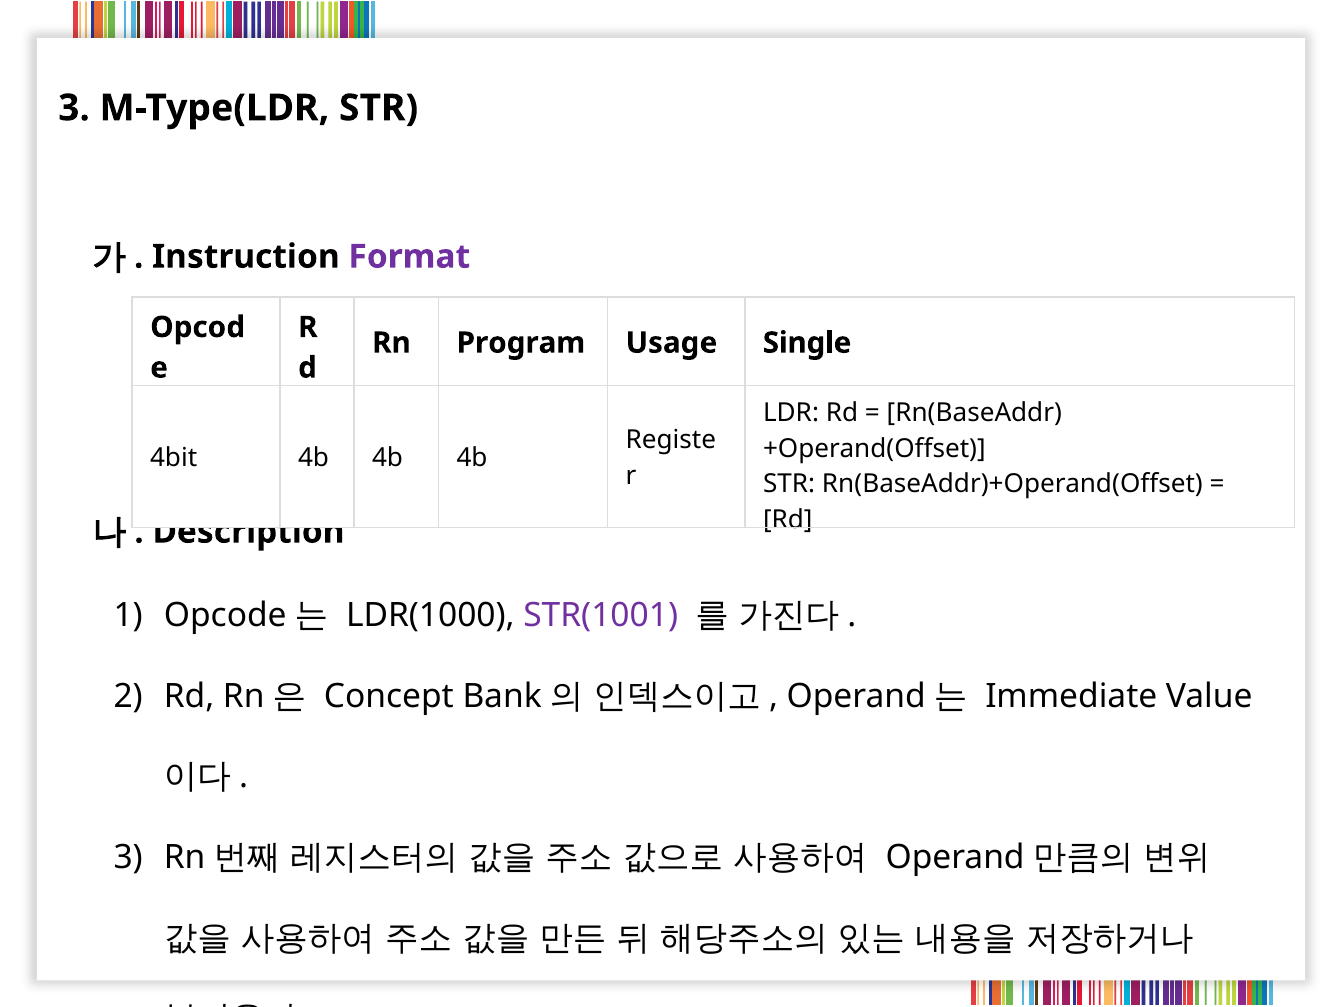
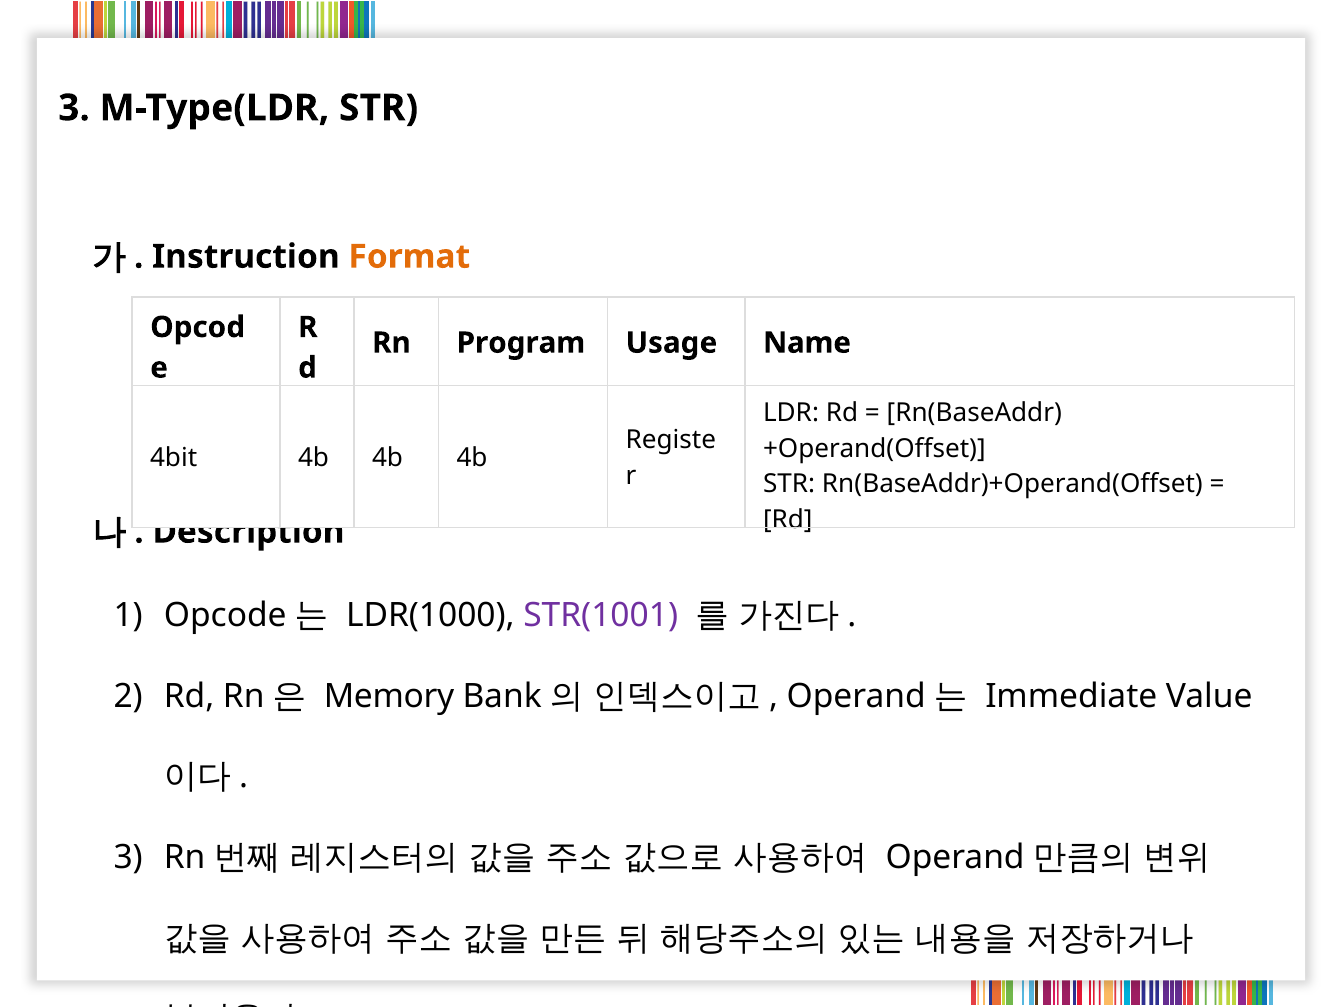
Format colour: purple -> orange
Single: Single -> Name
Concept: Concept -> Memory
